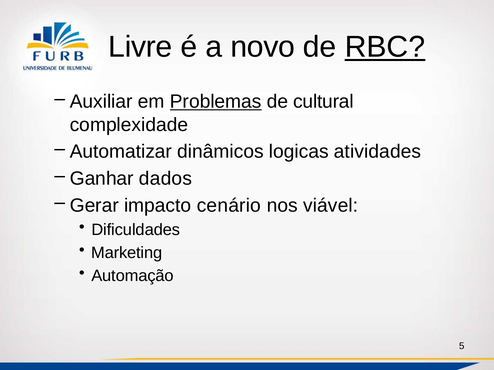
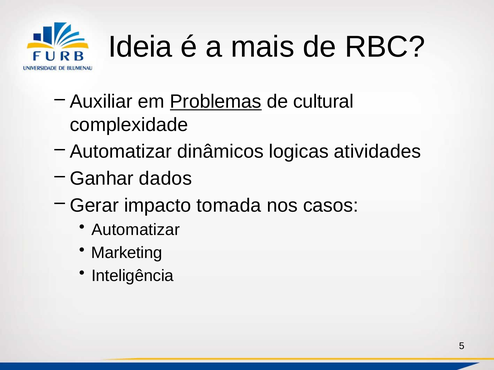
Livre: Livre -> Ideia
novo: novo -> mais
RBC underline: present -> none
cenário: cenário -> tomada
viável: viável -> casos
Dificuldades at (136, 230): Dificuldades -> Automatizar
Automação: Automação -> Inteligência
